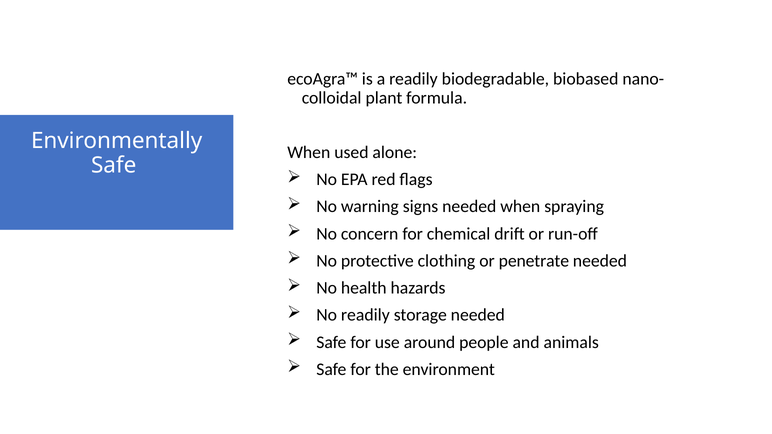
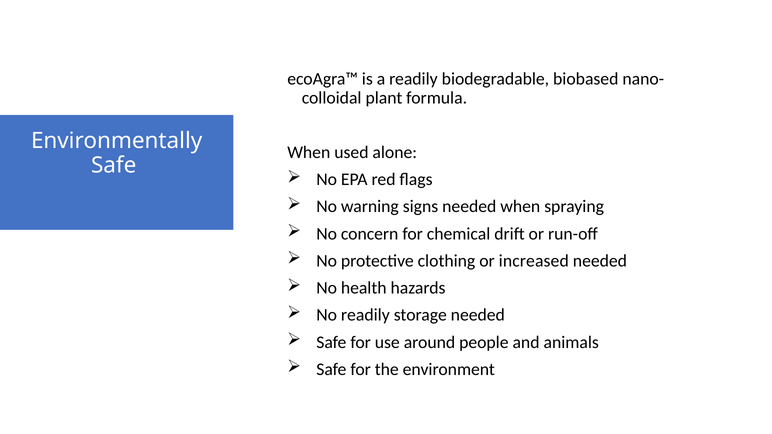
penetrate: penetrate -> increased
